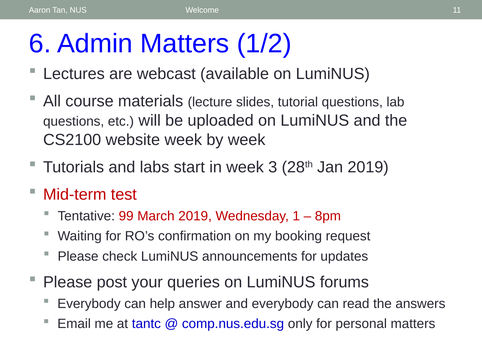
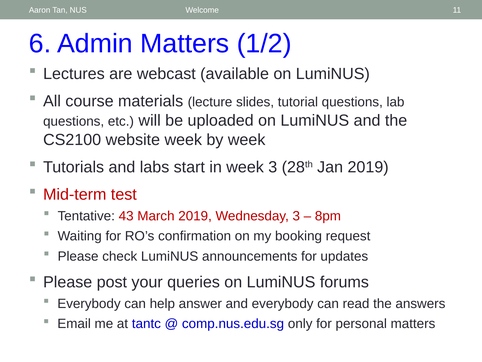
99: 99 -> 43
Wednesday 1: 1 -> 3
